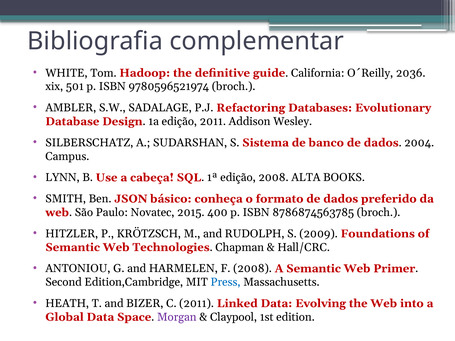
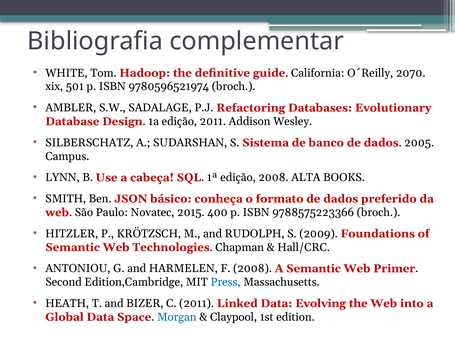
2036: 2036 -> 2070
2004: 2004 -> 2005
8786874563785: 8786874563785 -> 9788575223366
Morgan colour: purple -> blue
